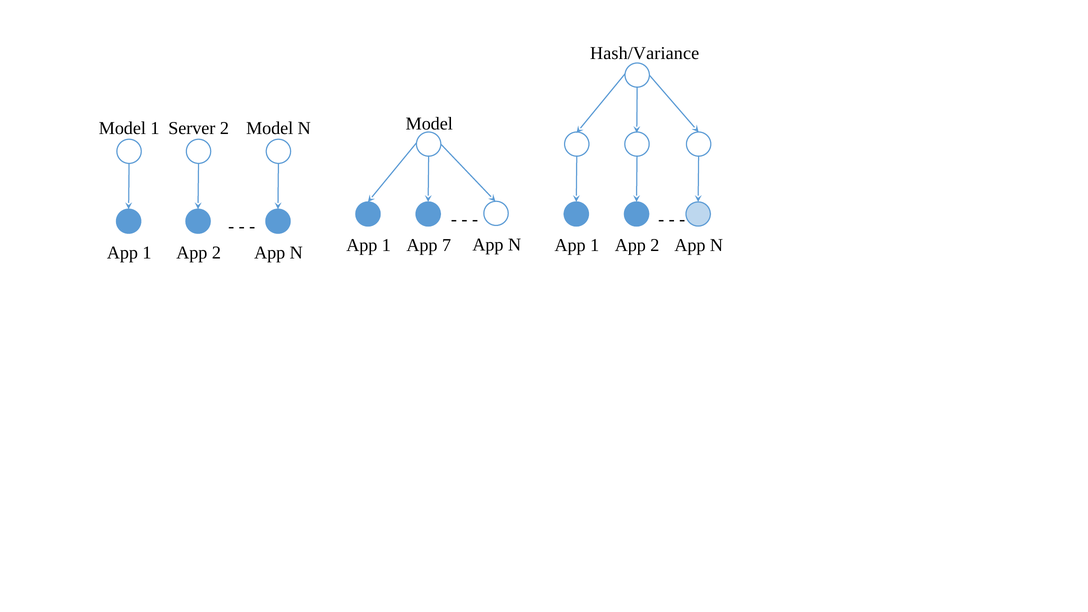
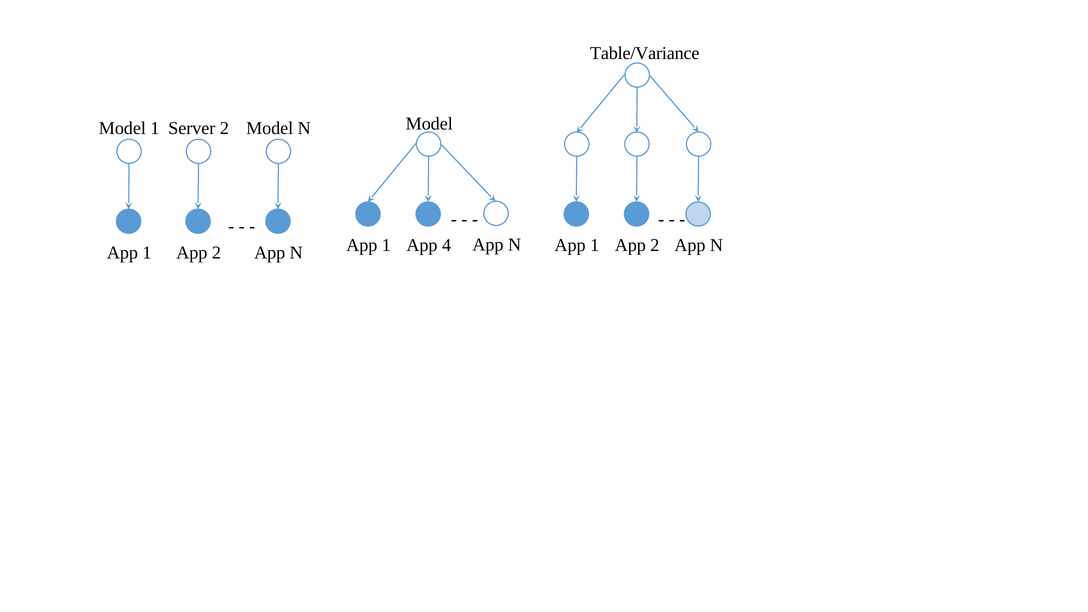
Hash/Variance: Hash/Variance -> Table/Variance
7: 7 -> 4
